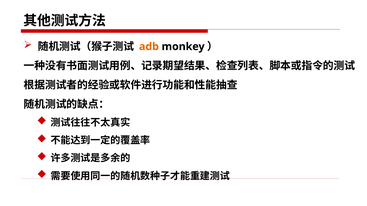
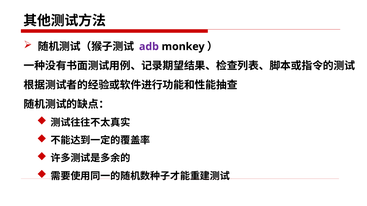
adb colour: orange -> purple
